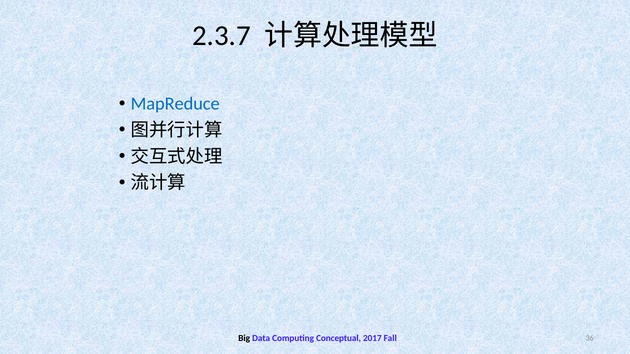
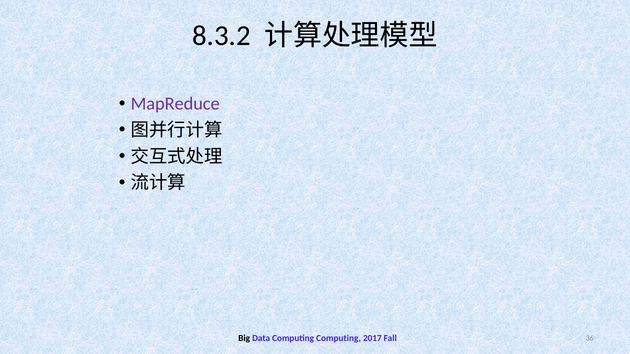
2.3.7: 2.3.7 -> 8.3.2
MapReduce colour: blue -> purple
Computing Conceptual: Conceptual -> Computing
